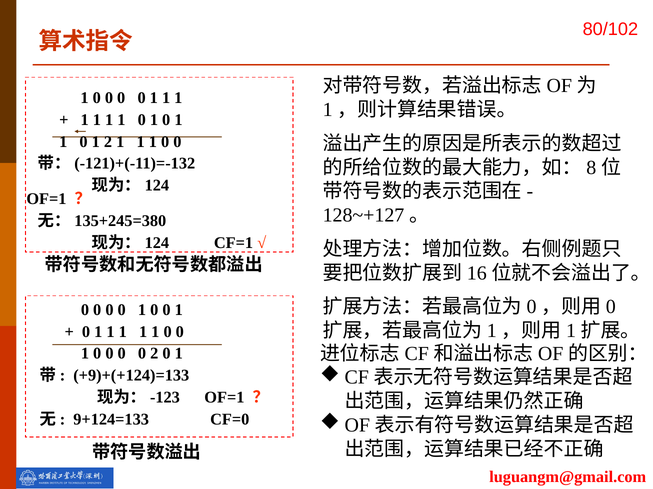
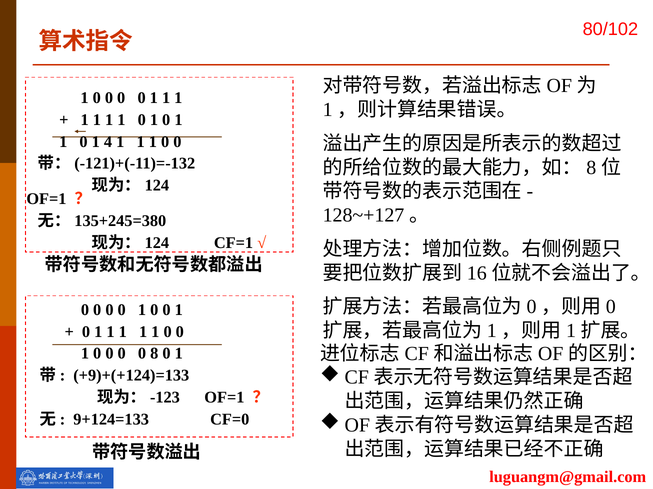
1 2: 2 -> 4
0 2: 2 -> 8
